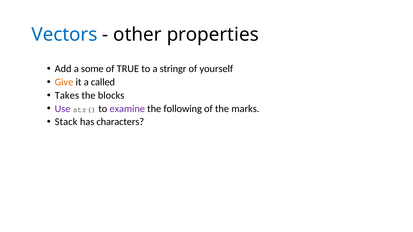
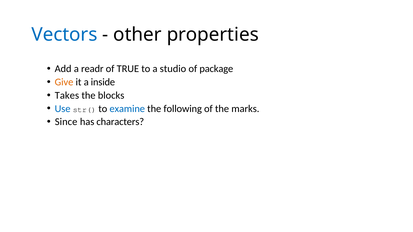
some: some -> readr
stringr: stringr -> studio
yourself: yourself -> package
called: called -> inside
Use colour: purple -> blue
examine colour: purple -> blue
Stack: Stack -> Since
